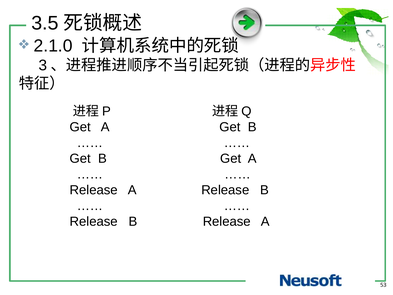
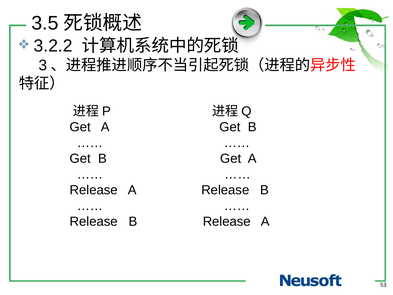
2.1.0: 2.1.0 -> 3.2.2
